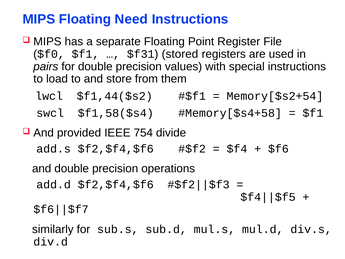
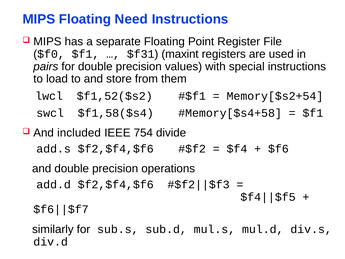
stored: stored -> maxint
$f1,44($s2: $f1,44($s2 -> $f1,52($s2
provided: provided -> included
